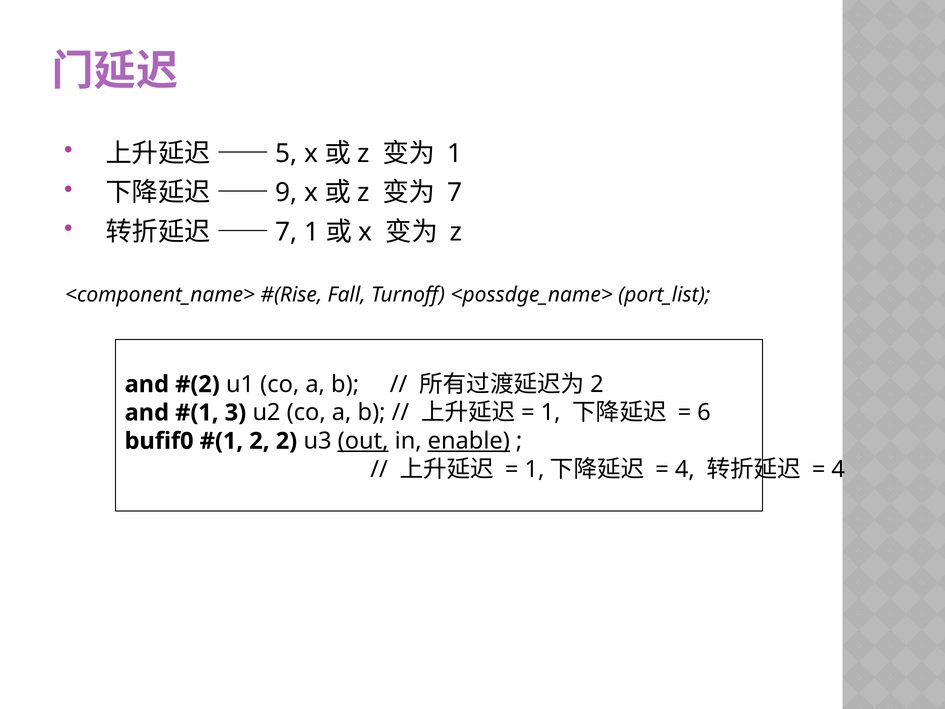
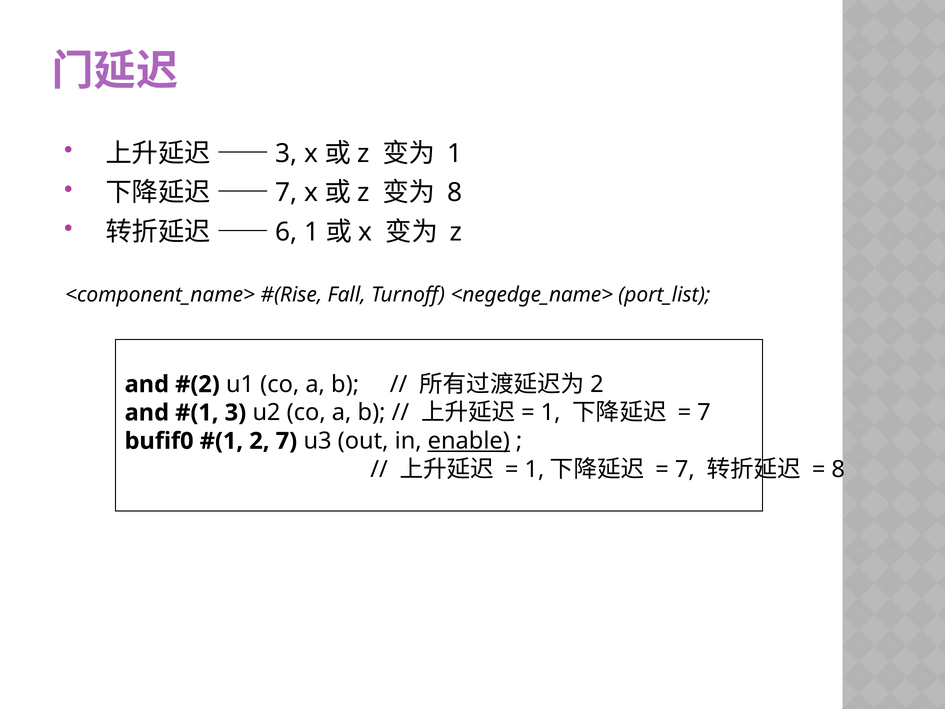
5 at (286, 153): 5 -> 3
9 at (286, 193): 9 -> 7
7 at (455, 193): 7 -> 8
7 at (286, 232): 7 -> 6
<possdge_name>: <possdge_name> -> <negedge_name>
6 at (704, 413): 6 -> 7
2 2: 2 -> 7
out underline: present -> none
4 at (685, 469): 4 -> 7
4 at (838, 469): 4 -> 8
